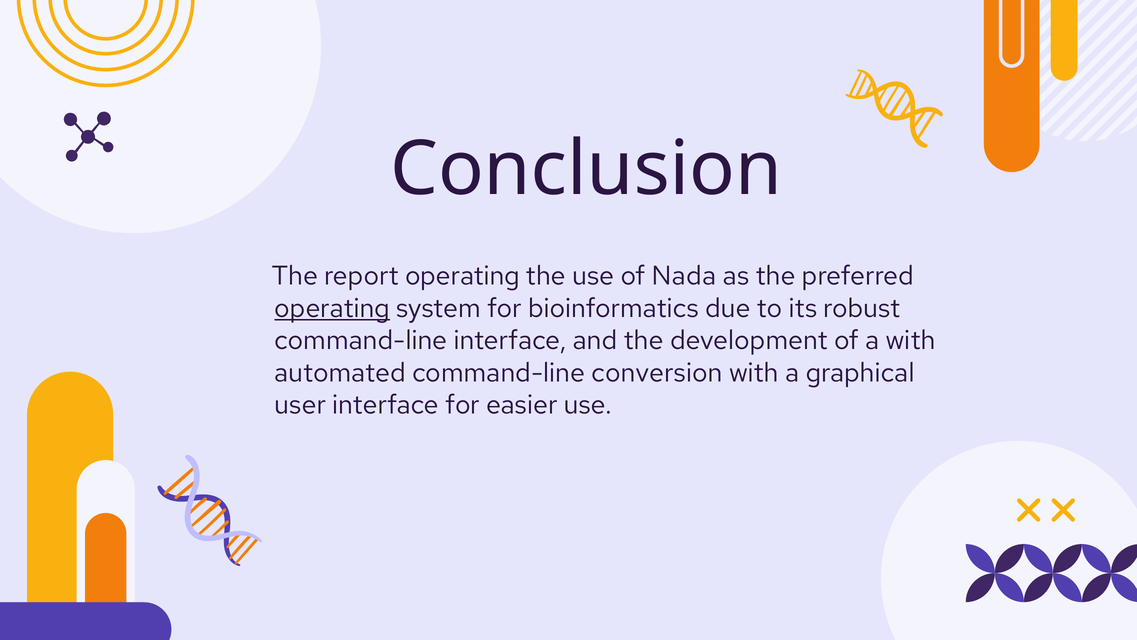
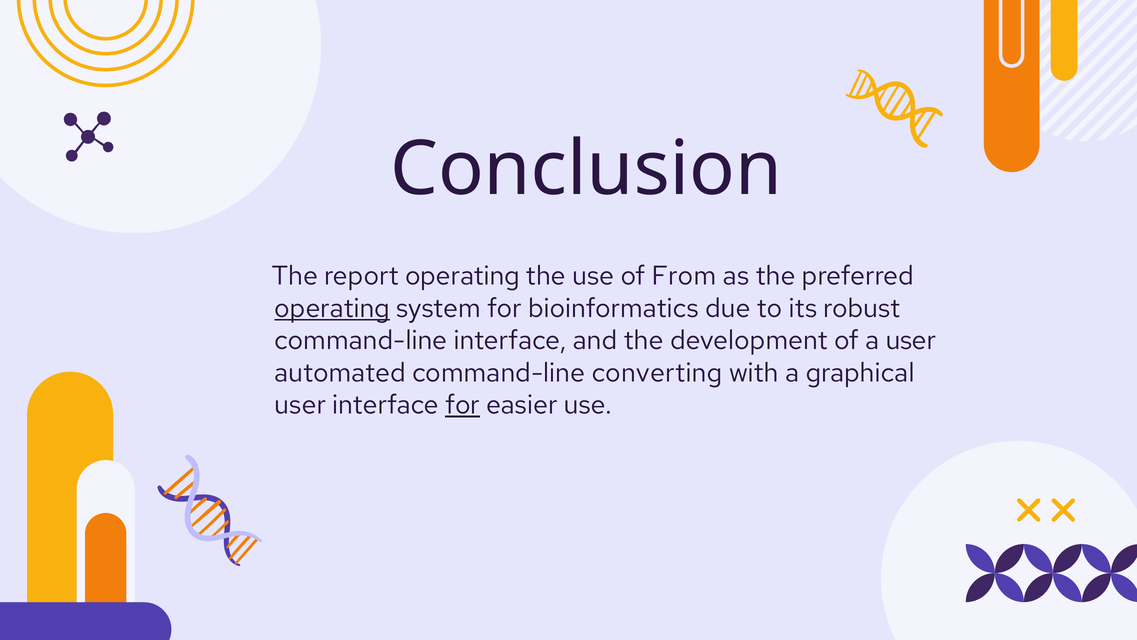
Nada: Nada -> From
a with: with -> user
conversion: conversion -> converting
for at (463, 405) underline: none -> present
